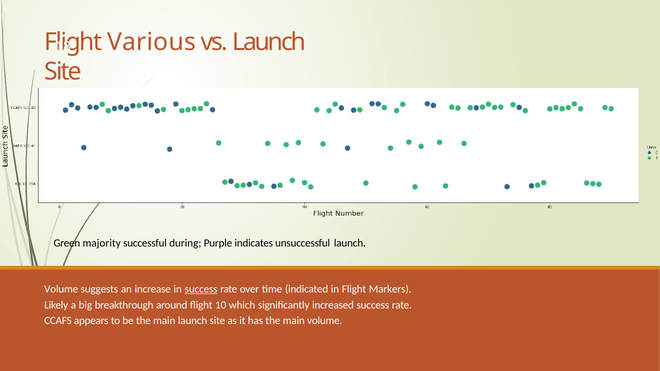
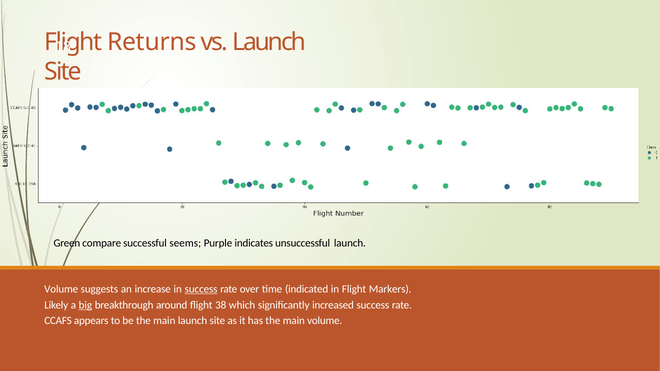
Various: Various -> Returns
majority: majority -> compare
during: during -> seems
big underline: none -> present
10: 10 -> 38
